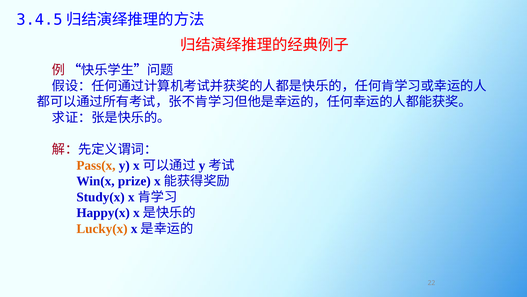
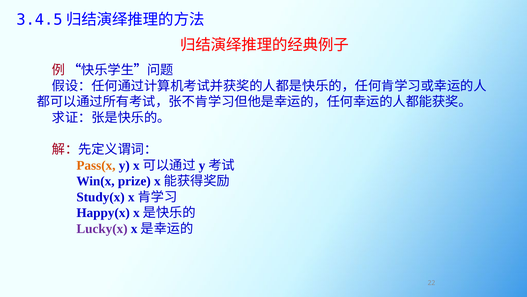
Lucky(x colour: orange -> purple
